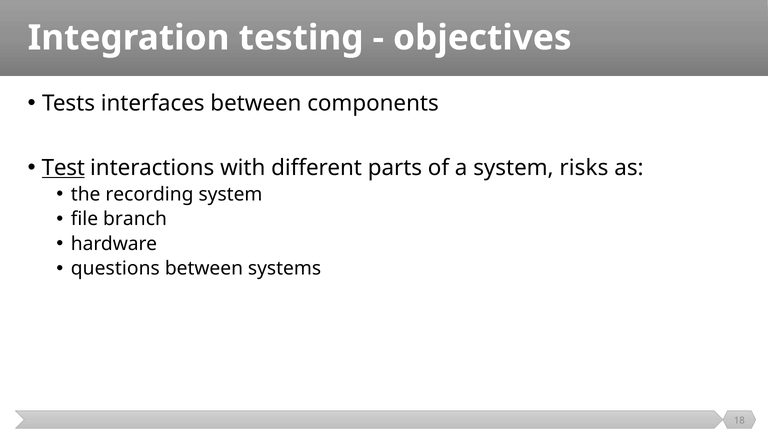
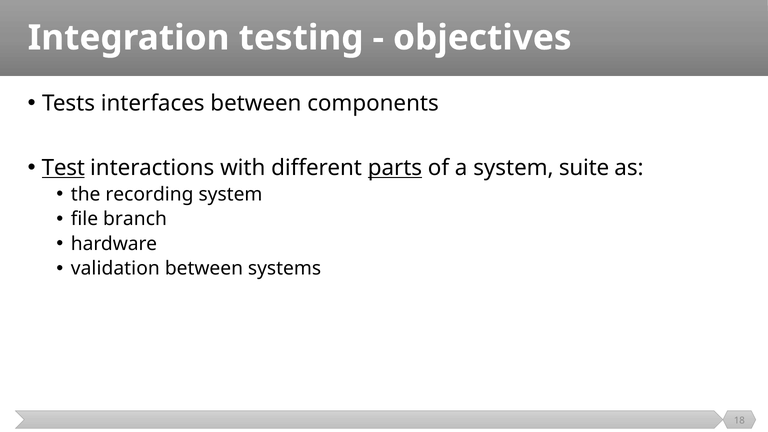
parts underline: none -> present
risks: risks -> suite
questions: questions -> validation
